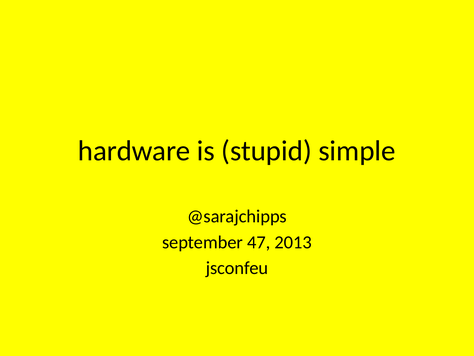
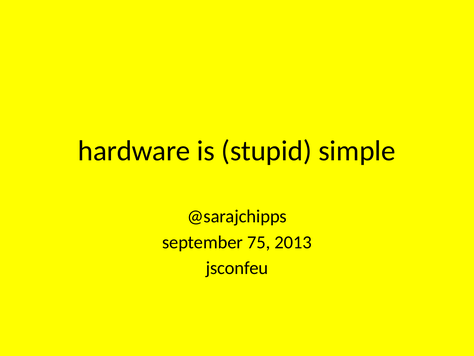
47: 47 -> 75
